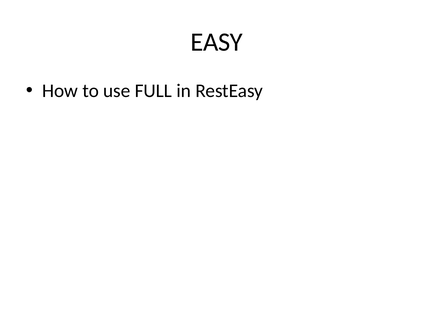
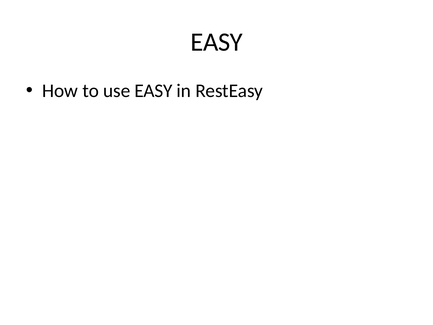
use FULL: FULL -> EASY
